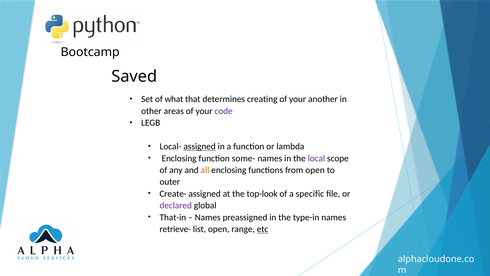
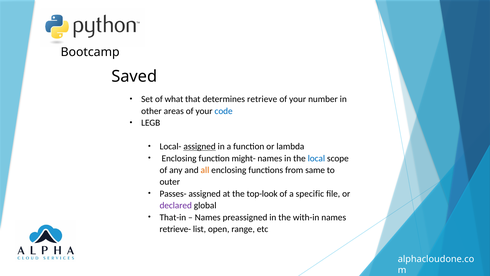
creating: creating -> retrieve
another: another -> number
code colour: purple -> blue
some-: some- -> might-
local colour: purple -> blue
from open: open -> same
Create-: Create- -> Passes-
type-in: type-in -> with-in
etc underline: present -> none
